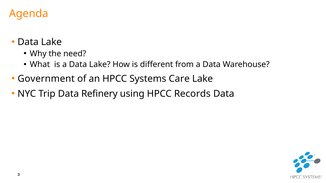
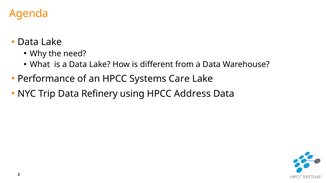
Government: Government -> Performance
Records: Records -> Address
